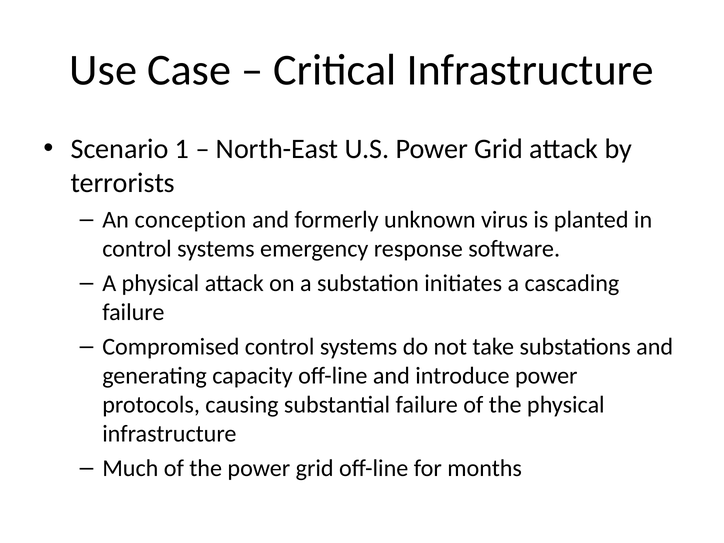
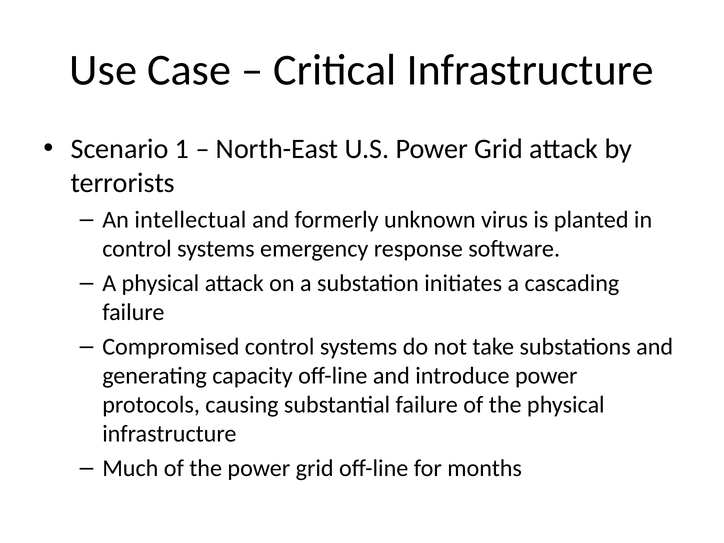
conception: conception -> intellectual
